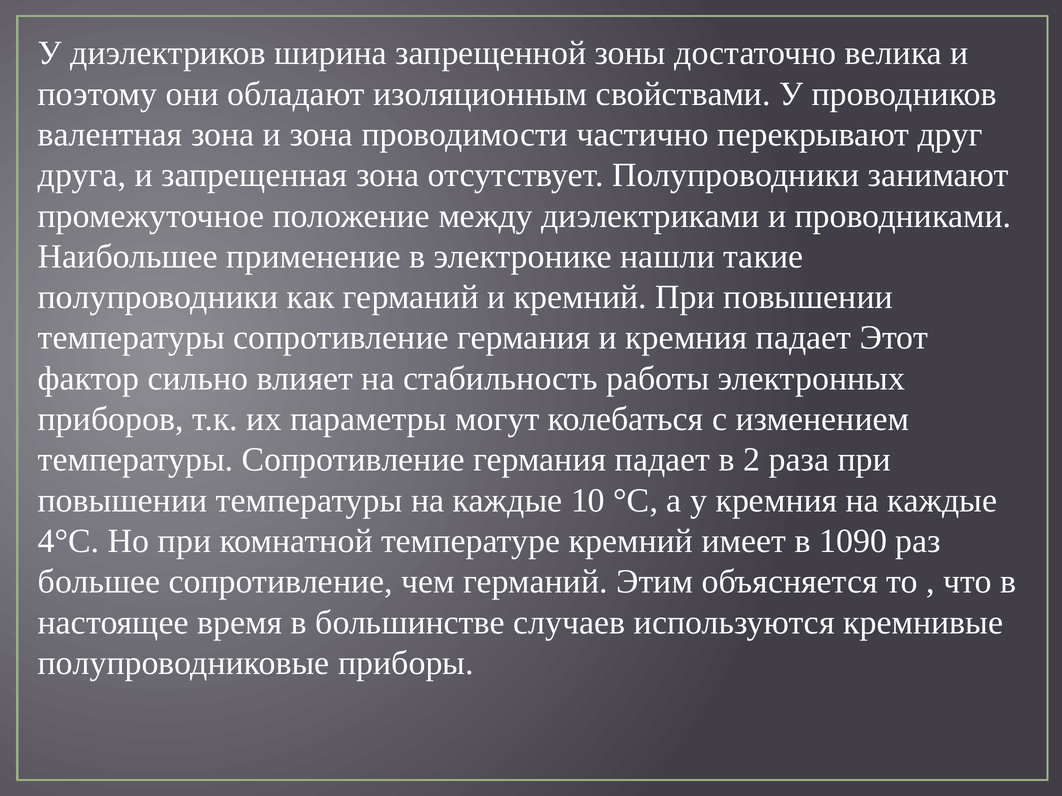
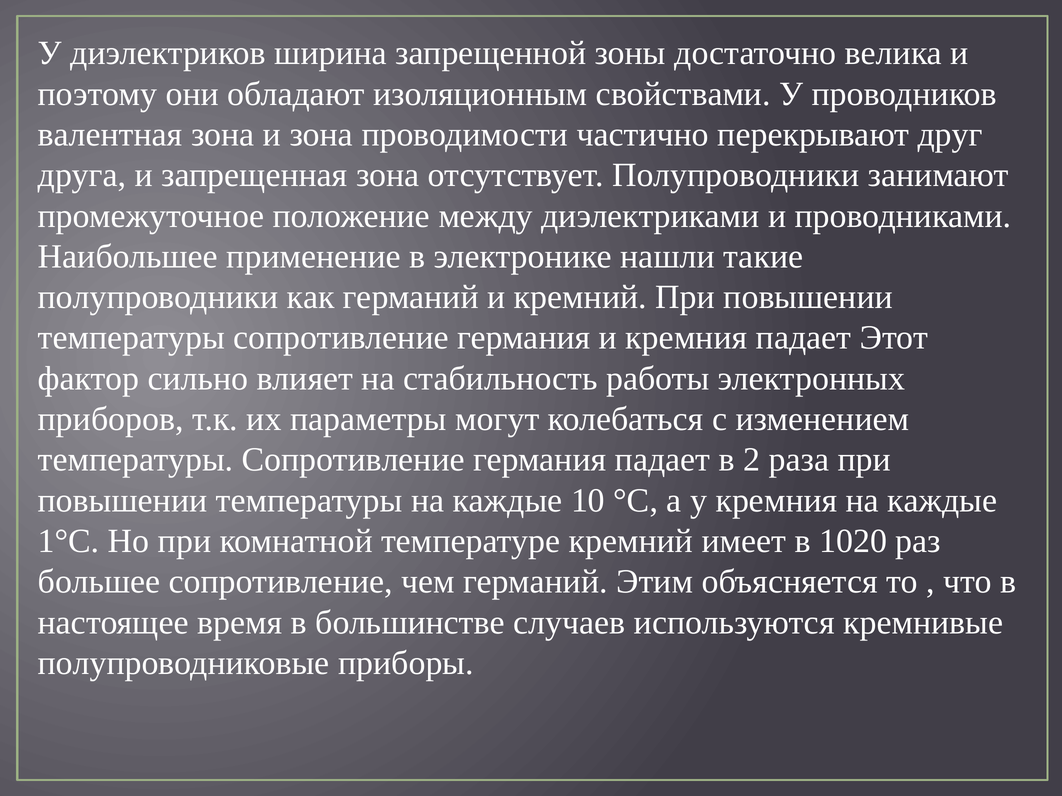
4°С: 4°С -> 1°С
1090: 1090 -> 1020
